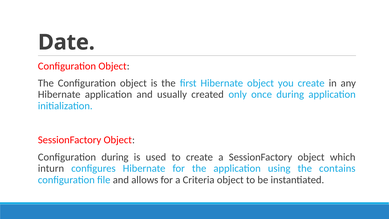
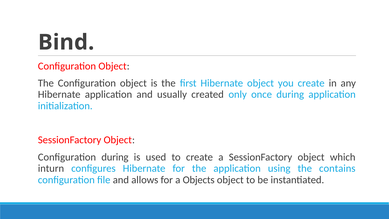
Date: Date -> Bind
Criteria: Criteria -> Objects
